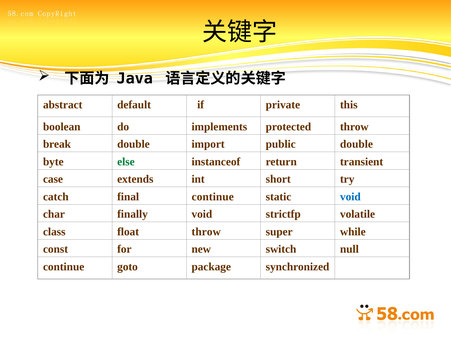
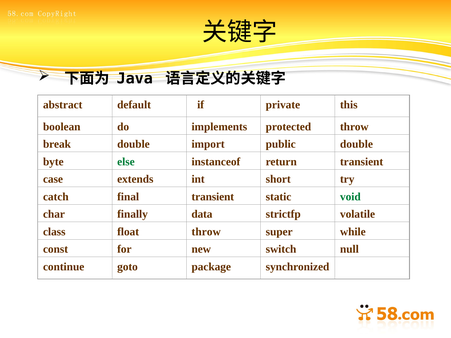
final continue: continue -> transient
void at (350, 197) colour: blue -> green
finally void: void -> data
